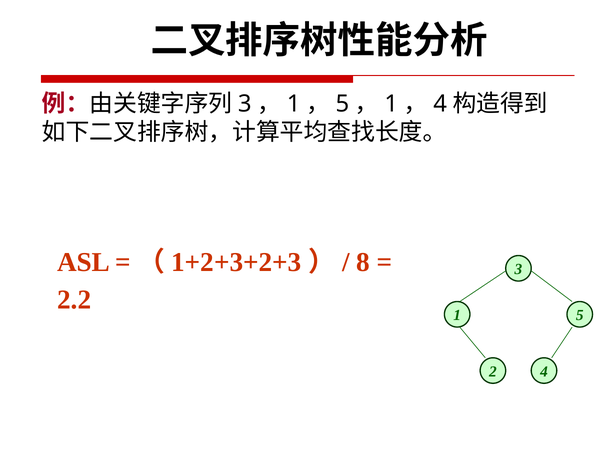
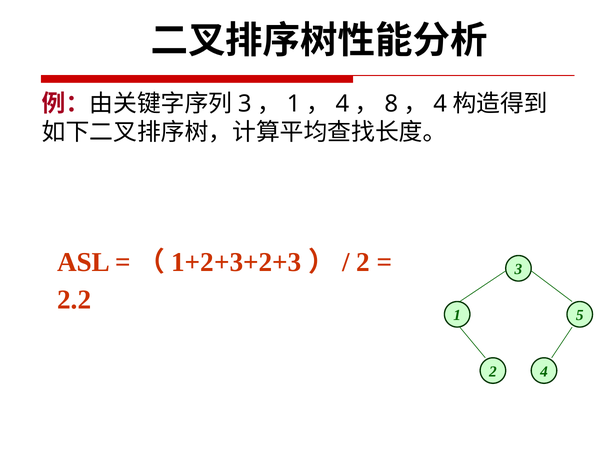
5 at (342, 104): 5 -> 4
1 at (391, 104): 1 -> 8
8 at (363, 262): 8 -> 2
